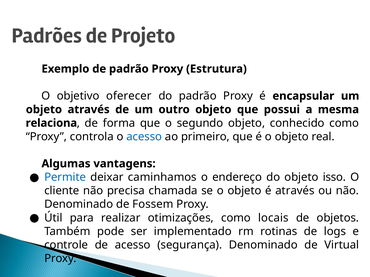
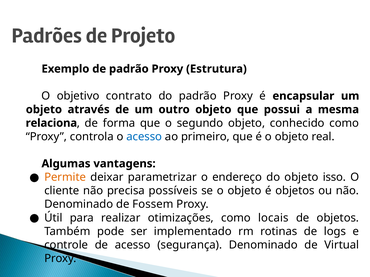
oferecer: oferecer -> contrato
Permite colour: blue -> orange
caminhamos: caminhamos -> parametrizar
chamada: chamada -> possíveis
é através: através -> objetos
